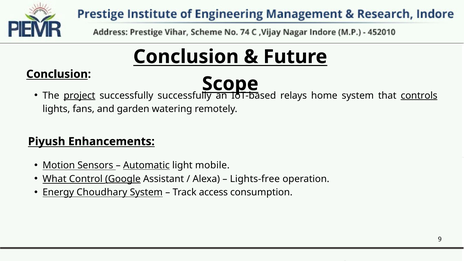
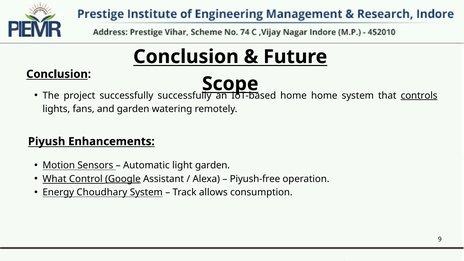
project underline: present -> none
relays at (294, 96): relays -> home
Automatic underline: present -> none
light mobile: mobile -> garden
Lights-free: Lights-free -> Piyush-free
access: access -> allows
